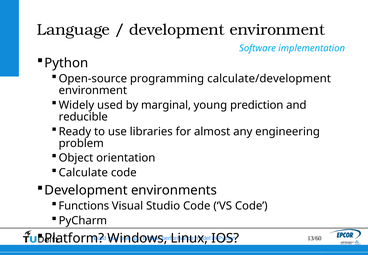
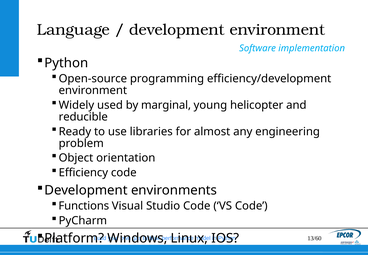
calculate/development: calculate/development -> efficiency/development
prediction: prediction -> helicopter
Calculate: Calculate -> Efficiency
